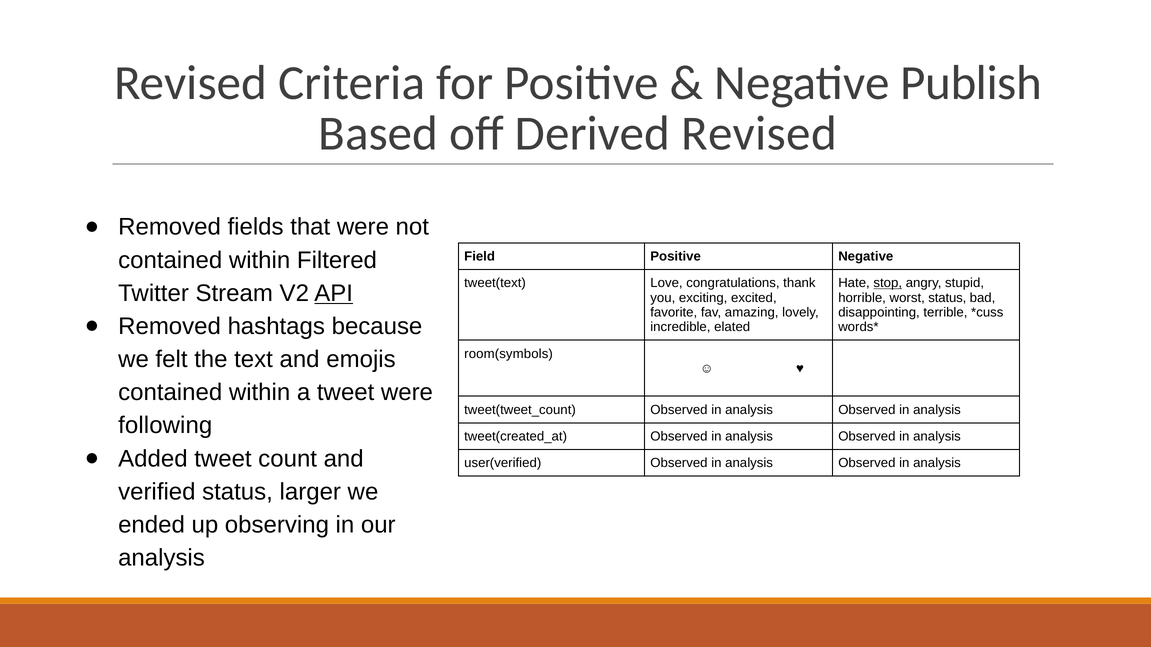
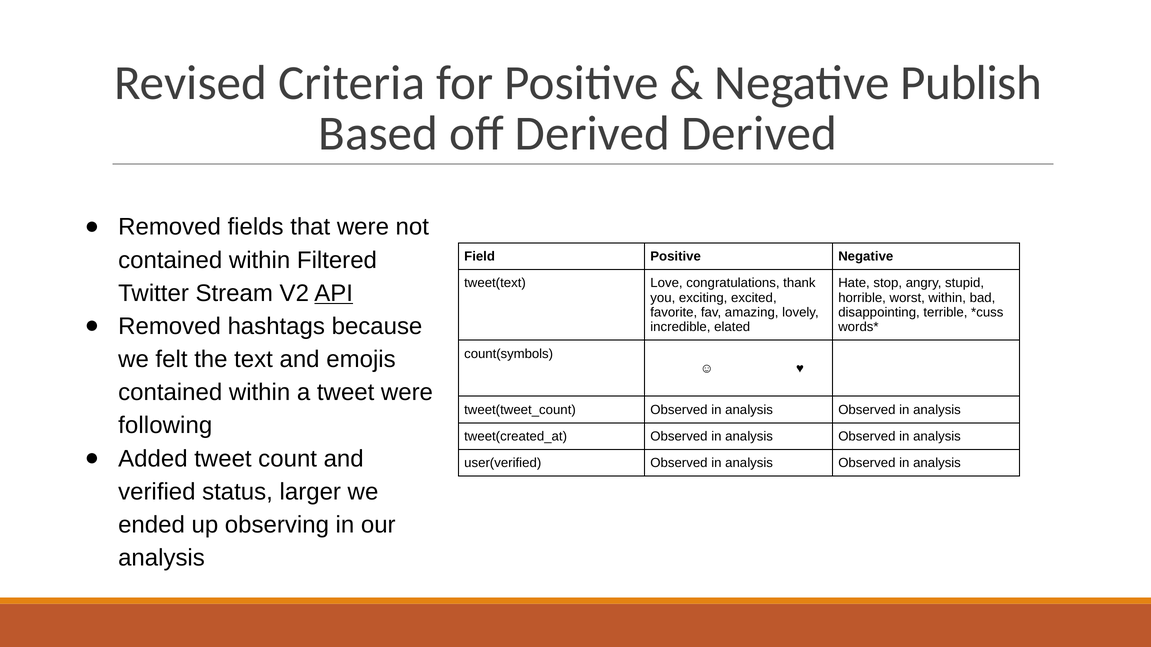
Derived Revised: Revised -> Derived
stop underline: present -> none
worst status: status -> within
room(symbols: room(symbols -> count(symbols
